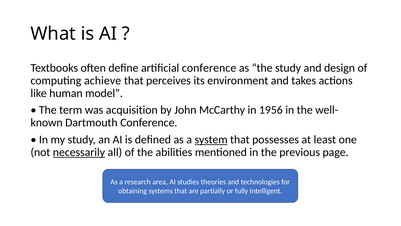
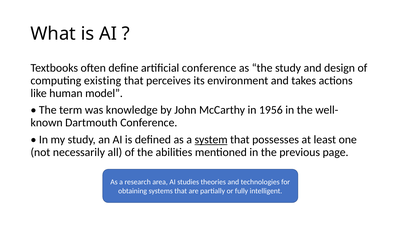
achieve: achieve -> existing
acquisition: acquisition -> knowledge
necessarily underline: present -> none
